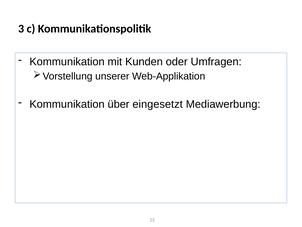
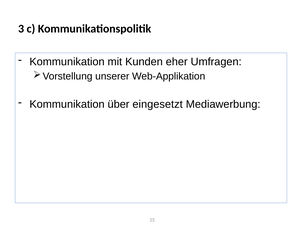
oder: oder -> eher
